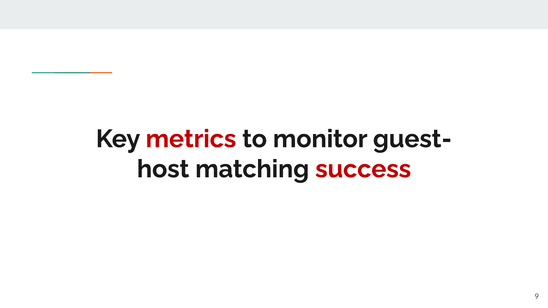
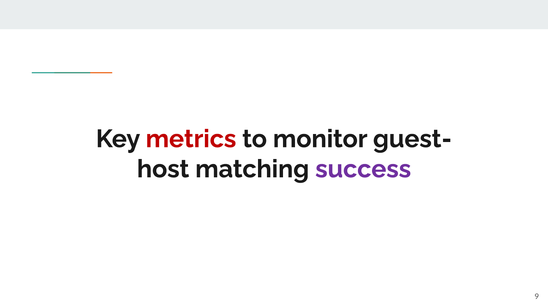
success colour: red -> purple
